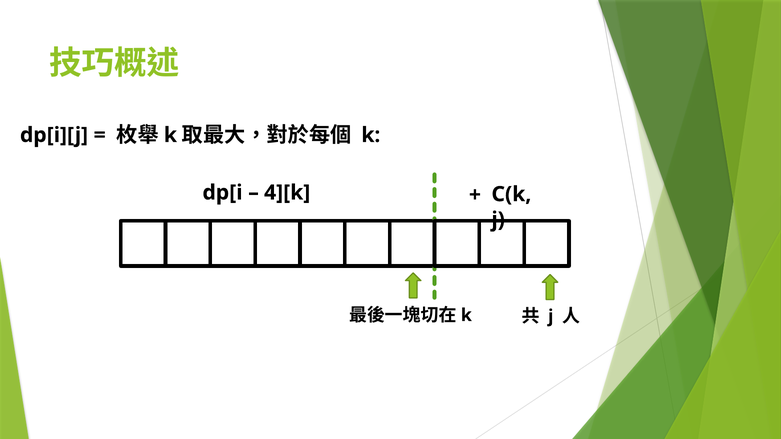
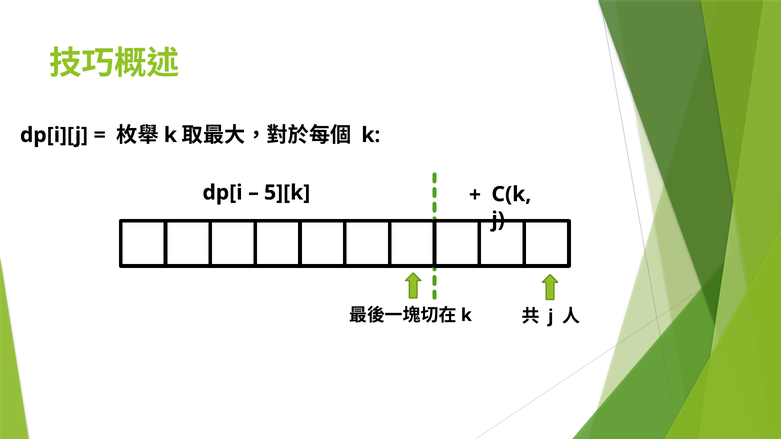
4][k: 4][k -> 5][k
